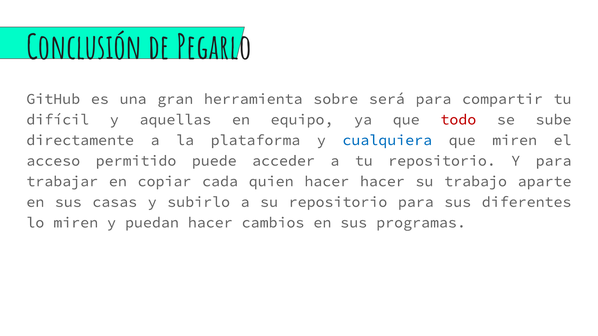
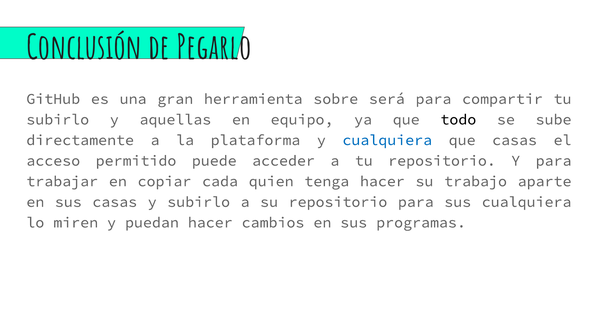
difícil at (58, 120): difícil -> subirlo
todo colour: red -> black
que miren: miren -> casas
quien hacer: hacer -> tenga
sus diferentes: diferentes -> cualquiera
